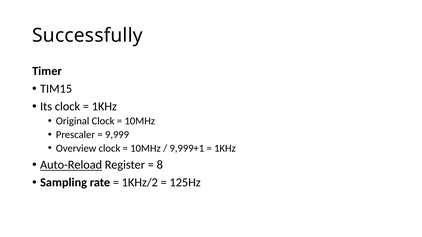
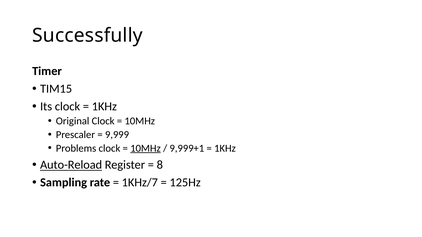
Overview: Overview -> Problems
10MHz at (146, 148) underline: none -> present
1KHz/2: 1KHz/2 -> 1KHz/7
